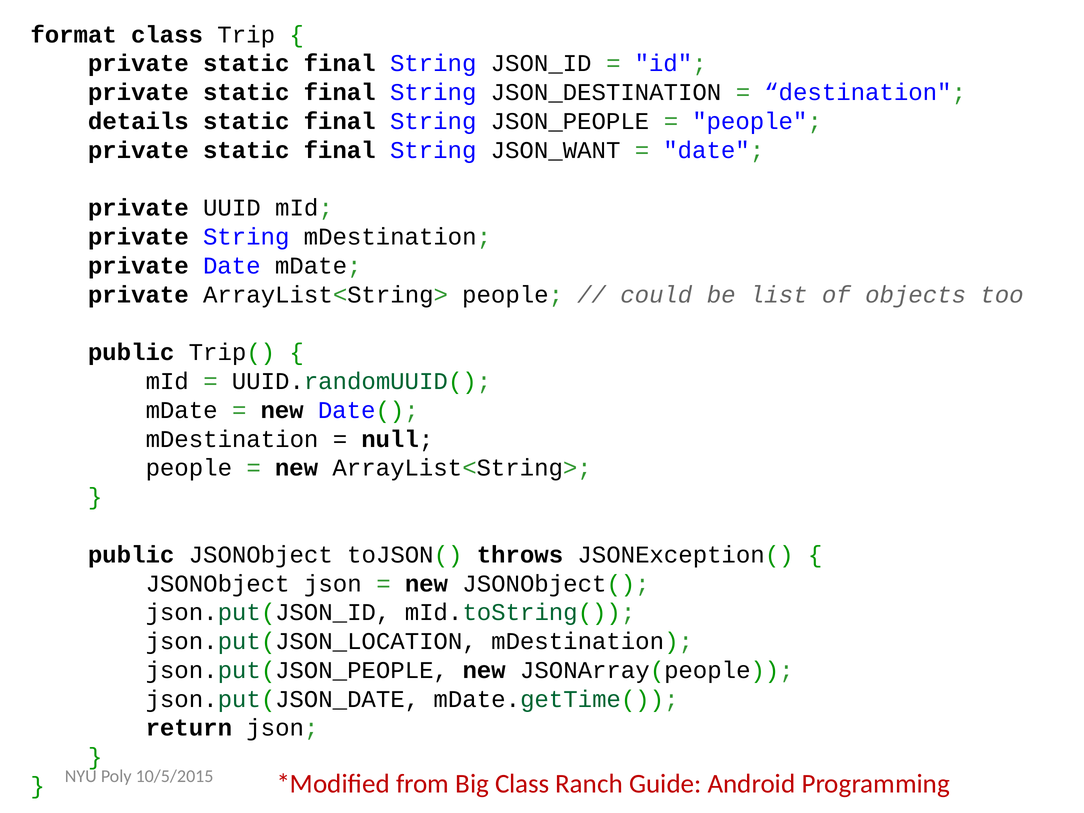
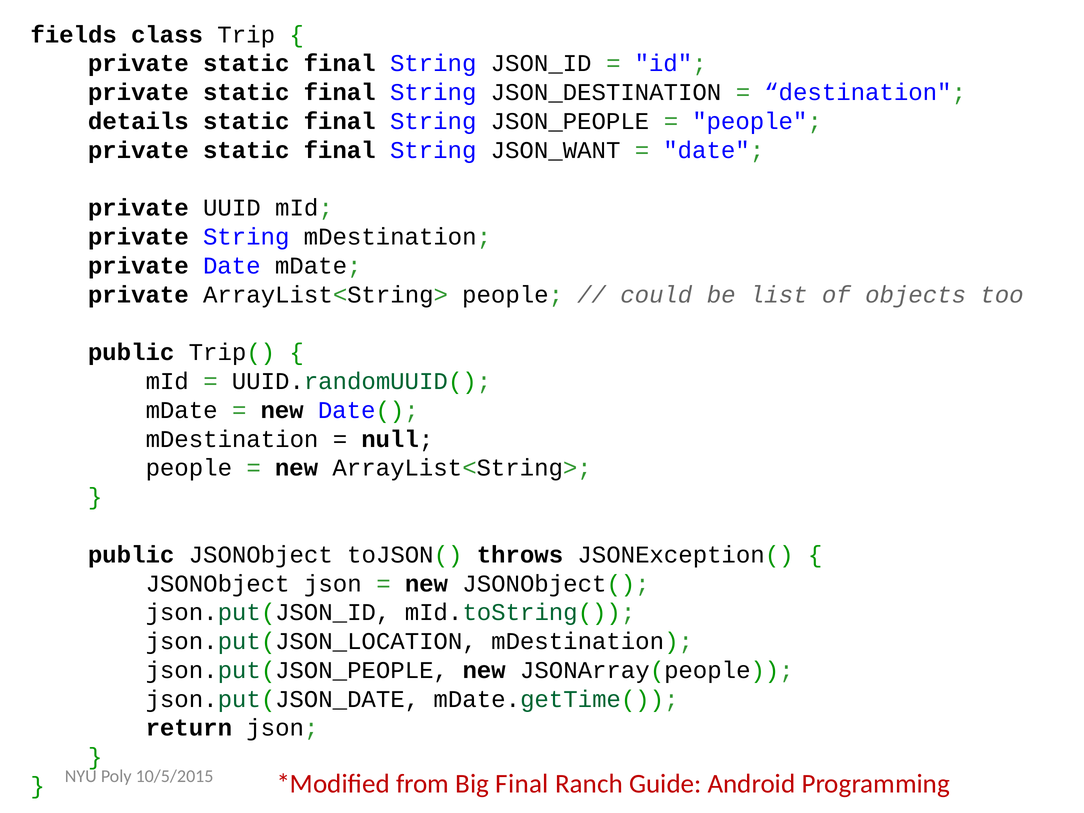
format: format -> fields
Big Class: Class -> Final
